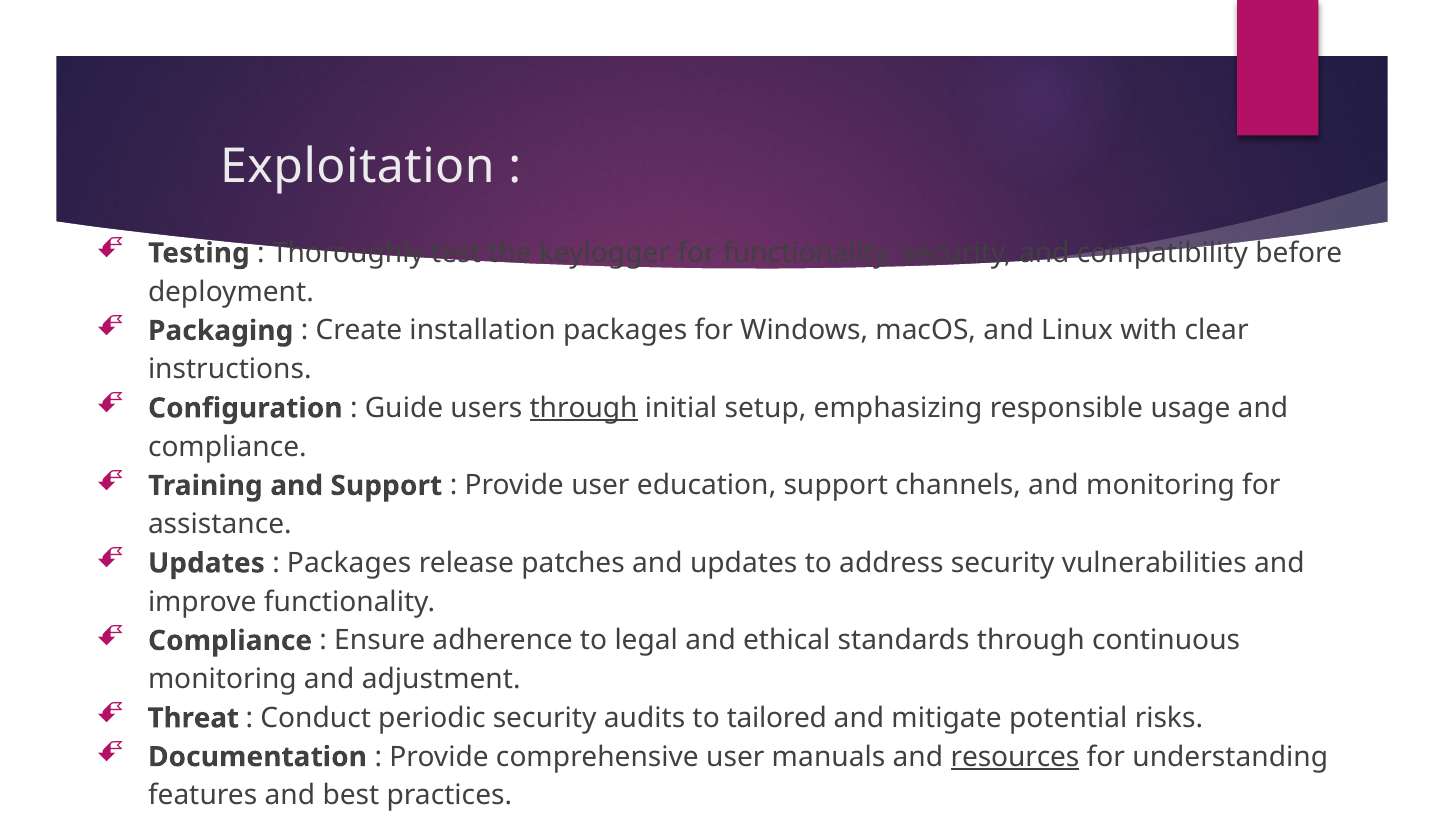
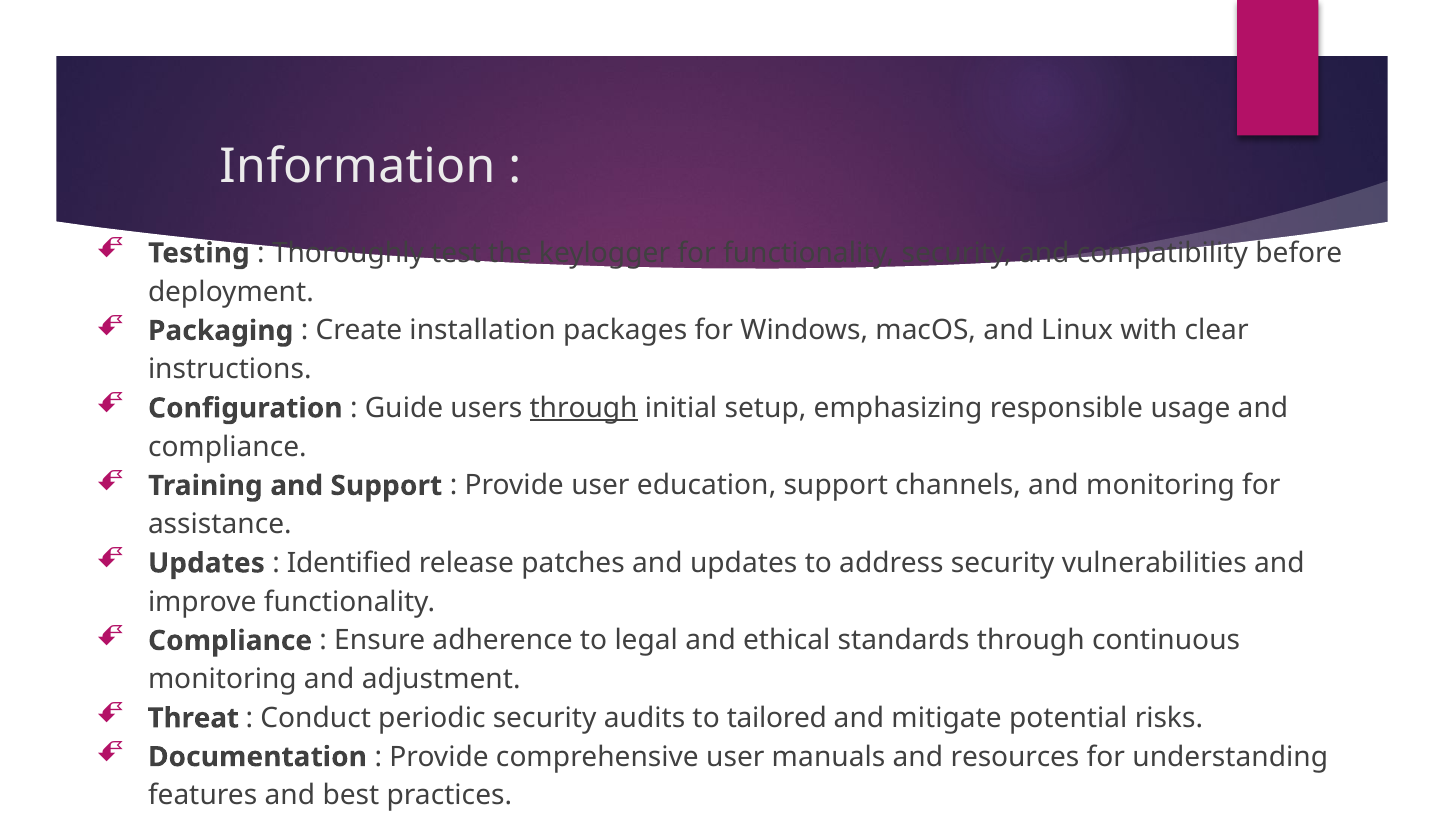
Exploitation: Exploitation -> Information
Packages at (349, 563): Packages -> Identified
resources underline: present -> none
